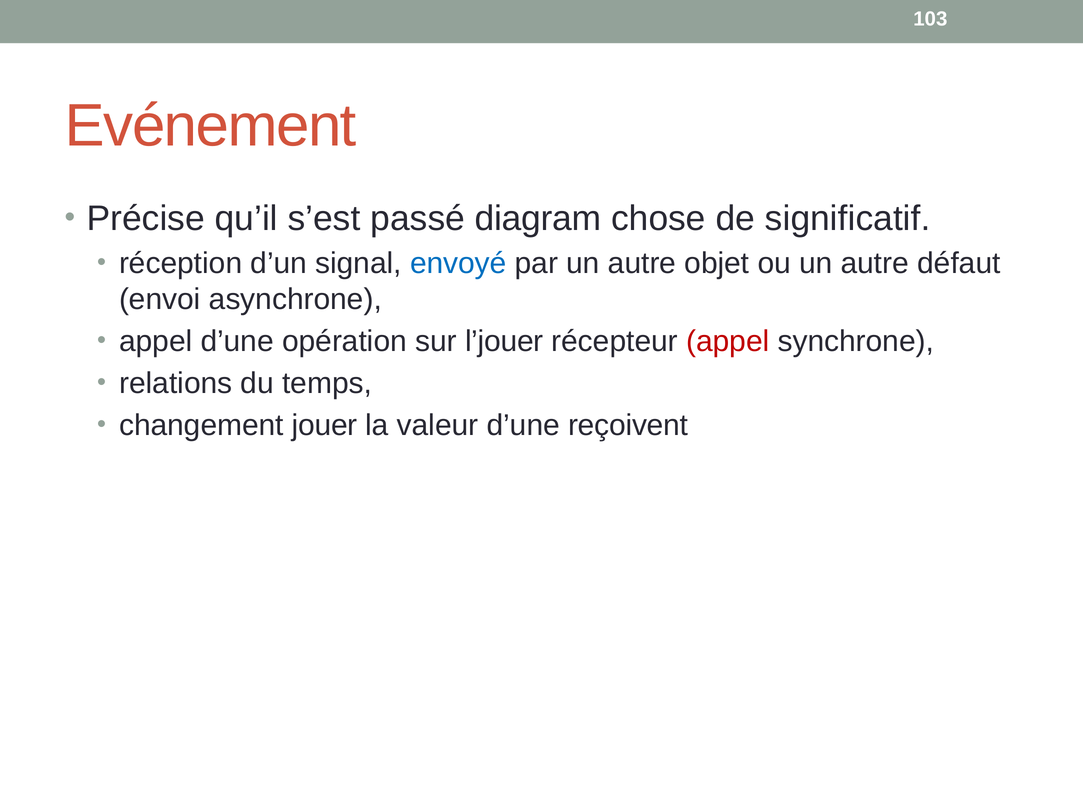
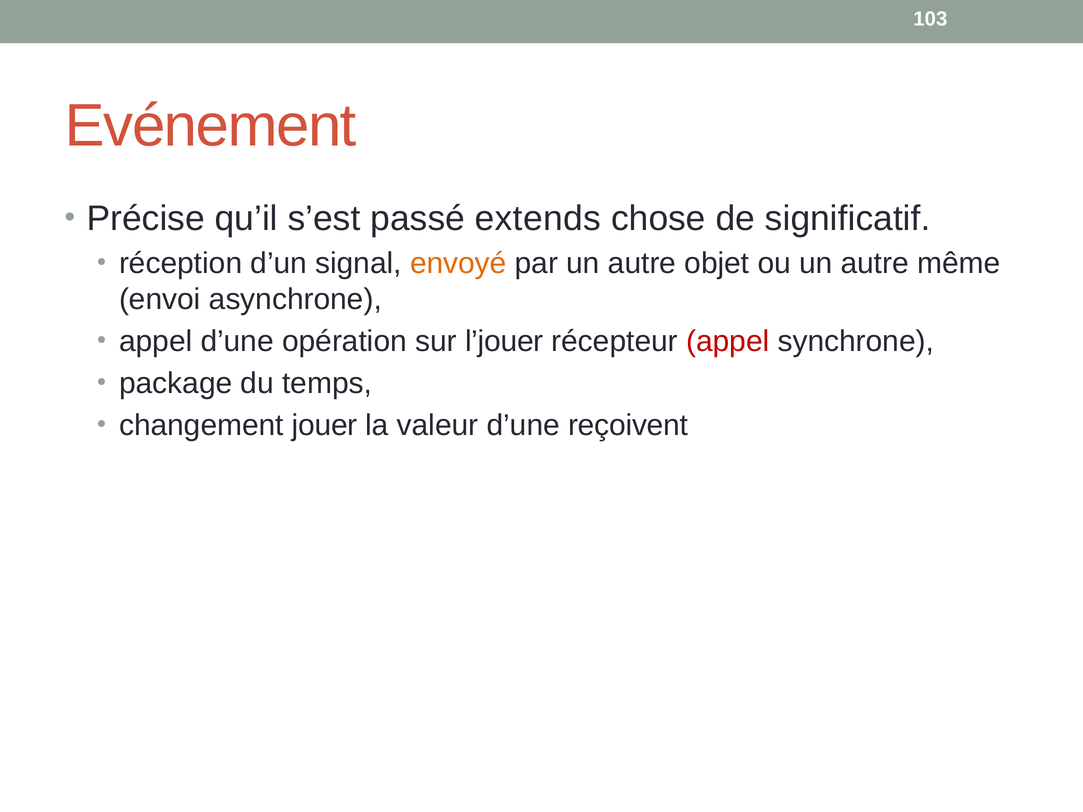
diagram: diagram -> extends
envoyé colour: blue -> orange
défaut: défaut -> même
relations: relations -> package
